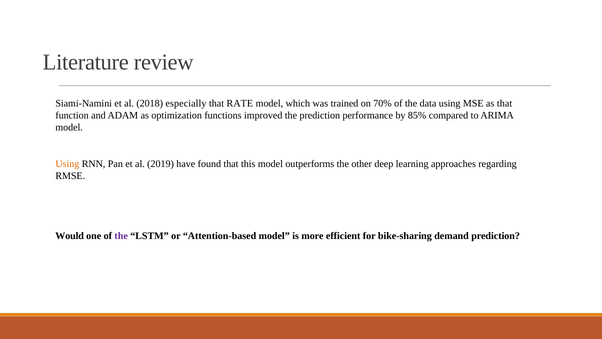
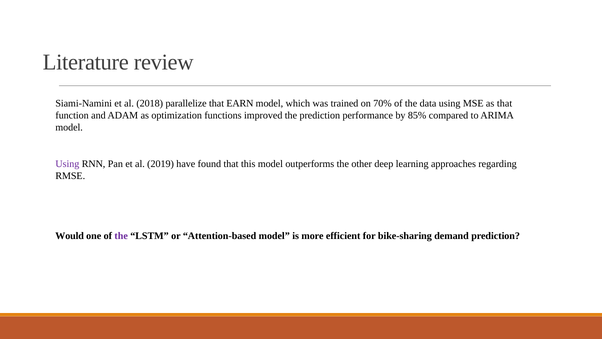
especially: especially -> parallelize
RATE: RATE -> EARN
Using at (67, 164) colour: orange -> purple
